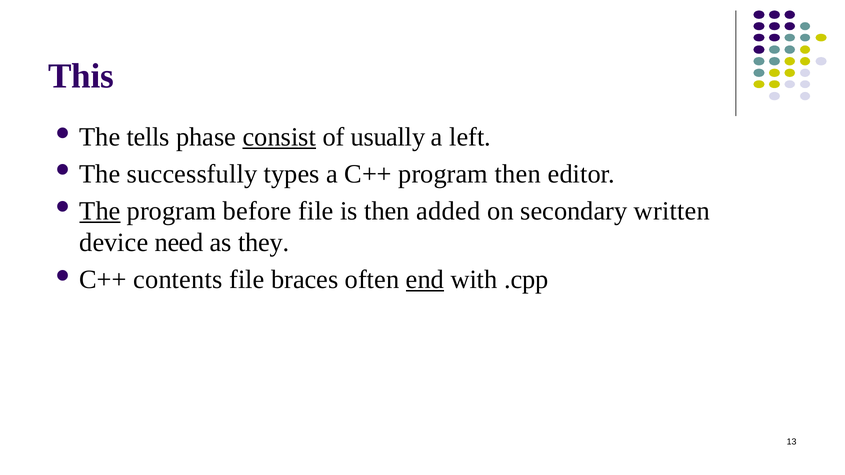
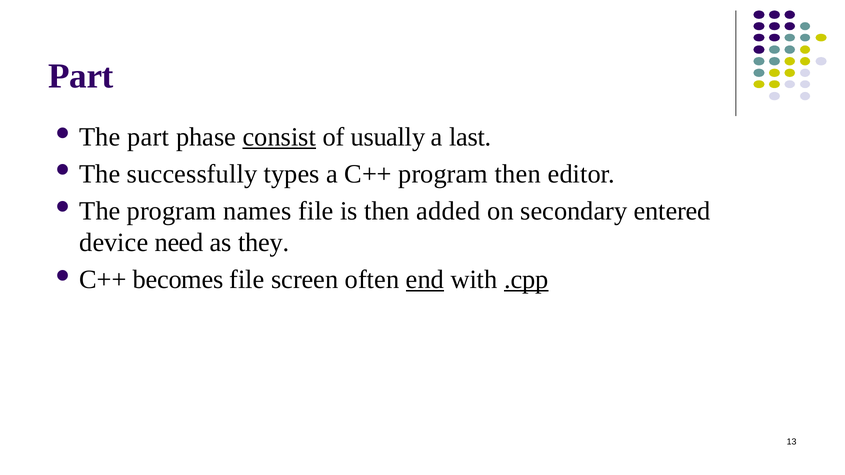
This at (81, 76): This -> Part
The tells: tells -> part
left: left -> last
The at (100, 211) underline: present -> none
before: before -> names
written: written -> entered
contents: contents -> becomes
braces: braces -> screen
.cpp underline: none -> present
